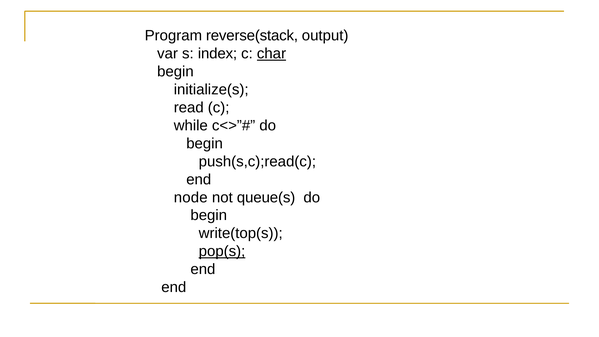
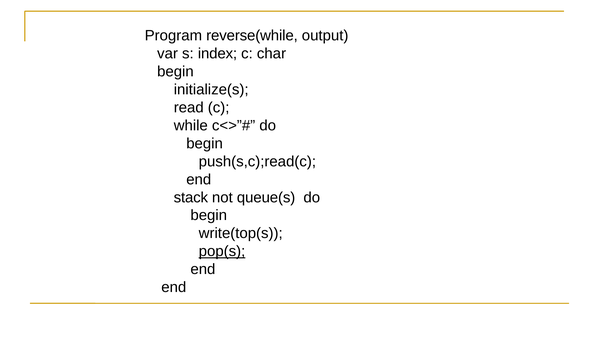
reverse(stack: reverse(stack -> reverse(while
char underline: present -> none
node: node -> stack
